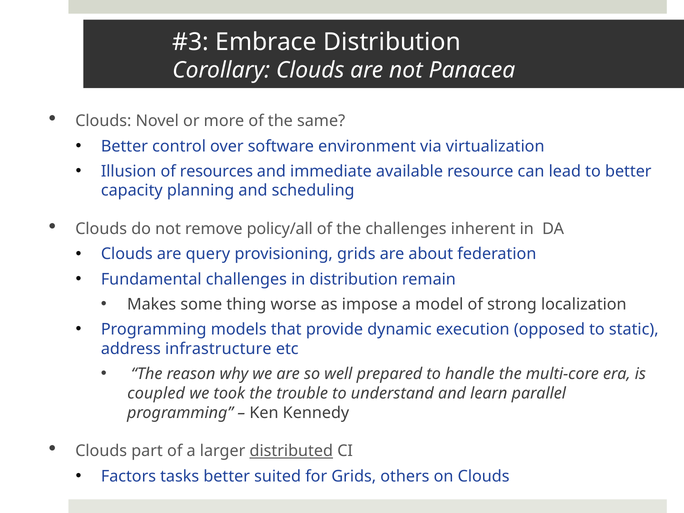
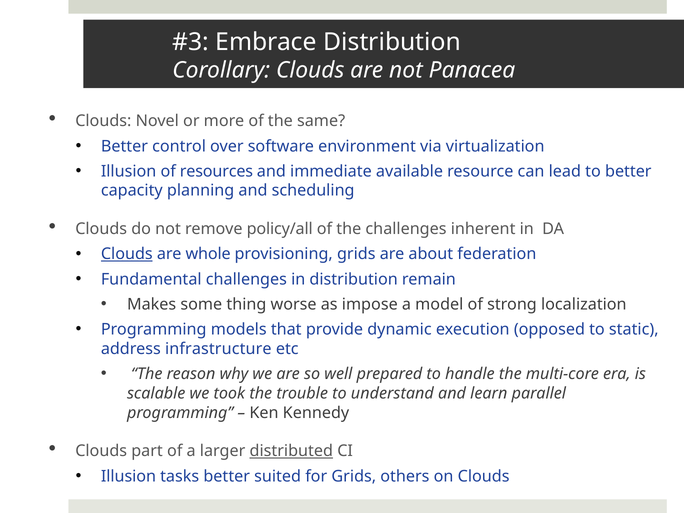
Clouds at (127, 254) underline: none -> present
query: query -> whole
coupled: coupled -> scalable
Factors at (128, 476): Factors -> Illusion
